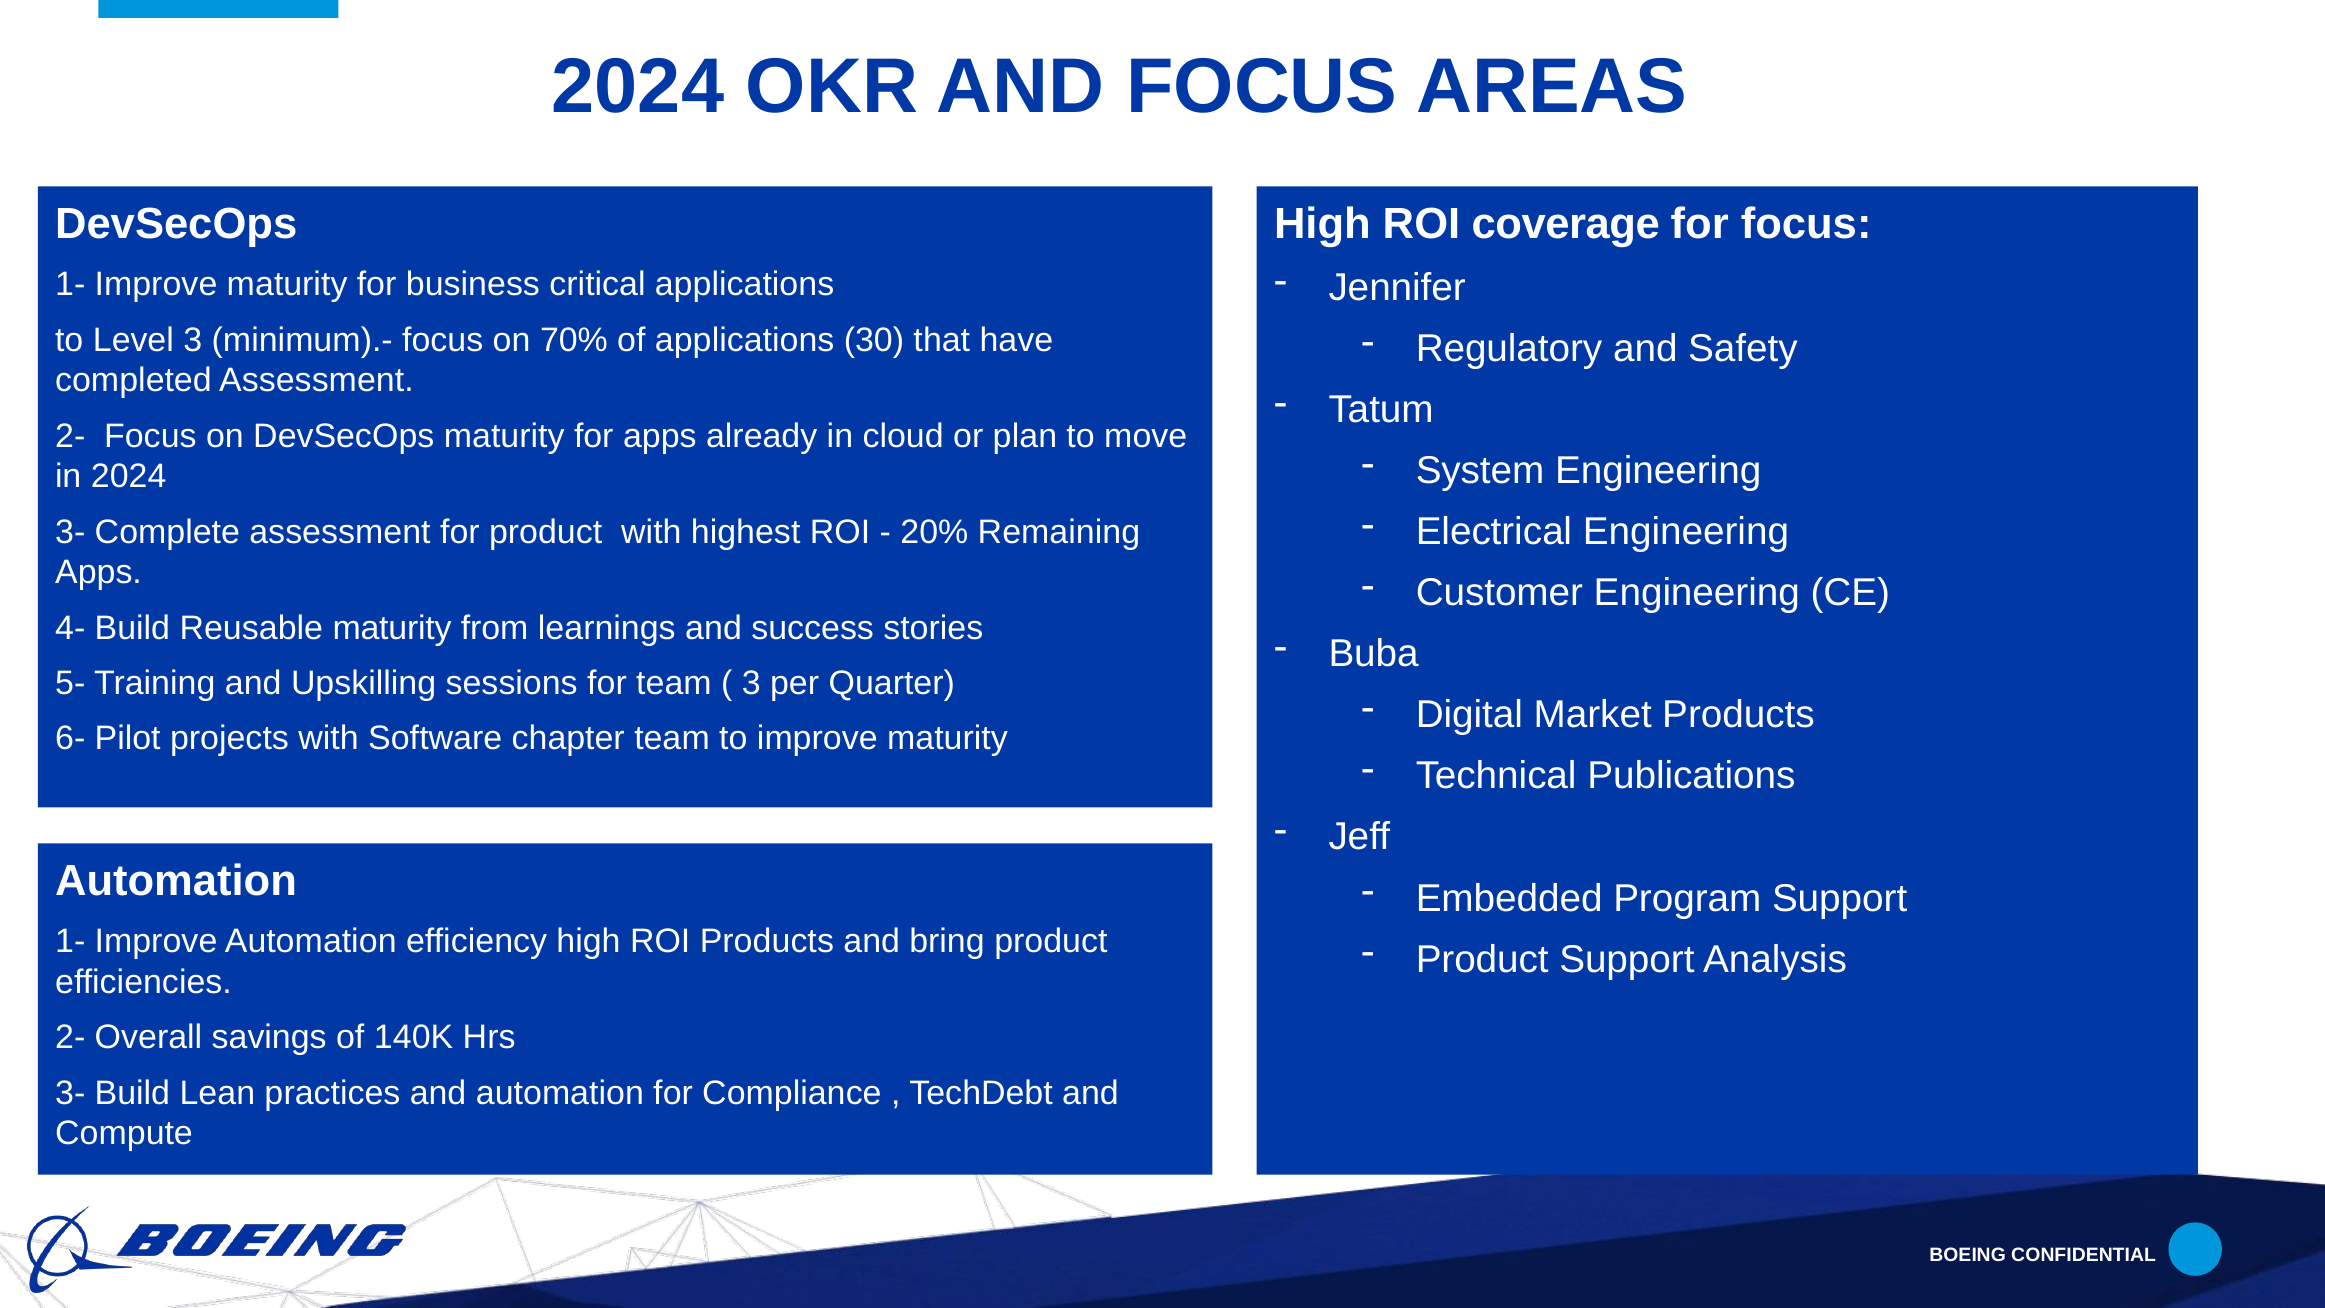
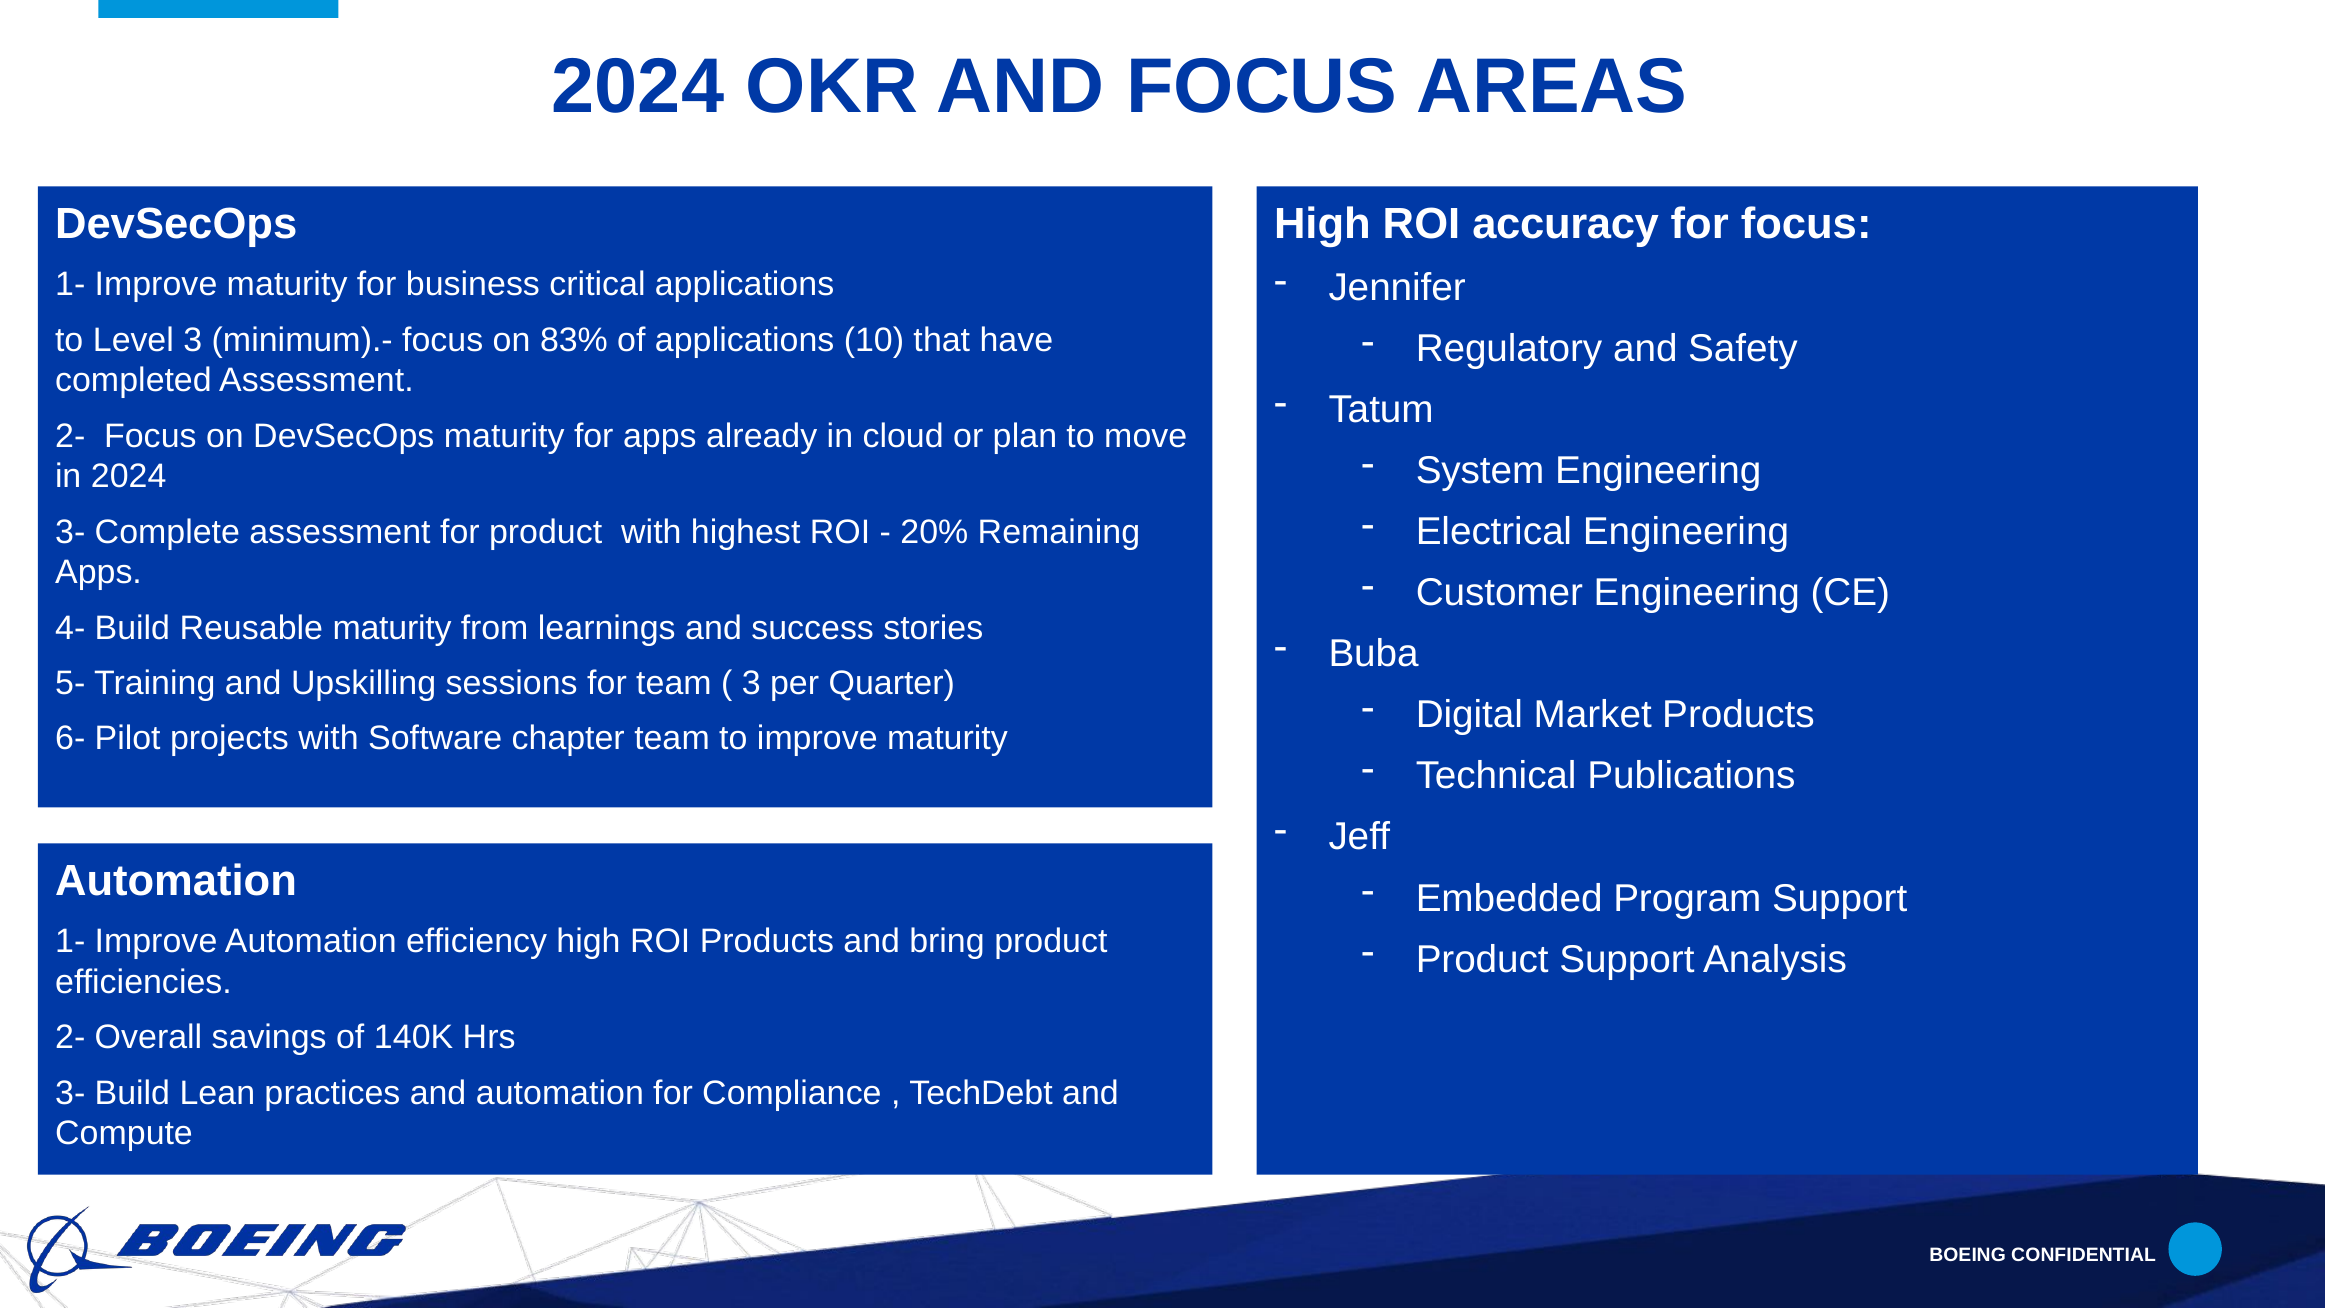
coverage: coverage -> accuracy
70%: 70% -> 83%
30: 30 -> 10
